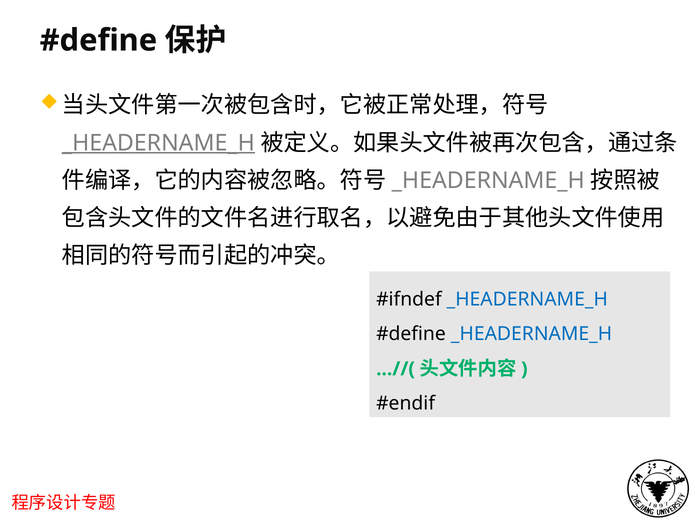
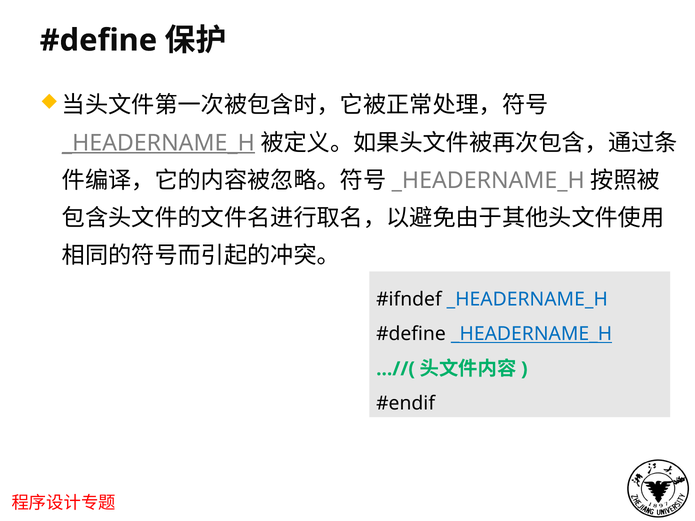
_HEADERNAME_H at (532, 334) underline: none -> present
